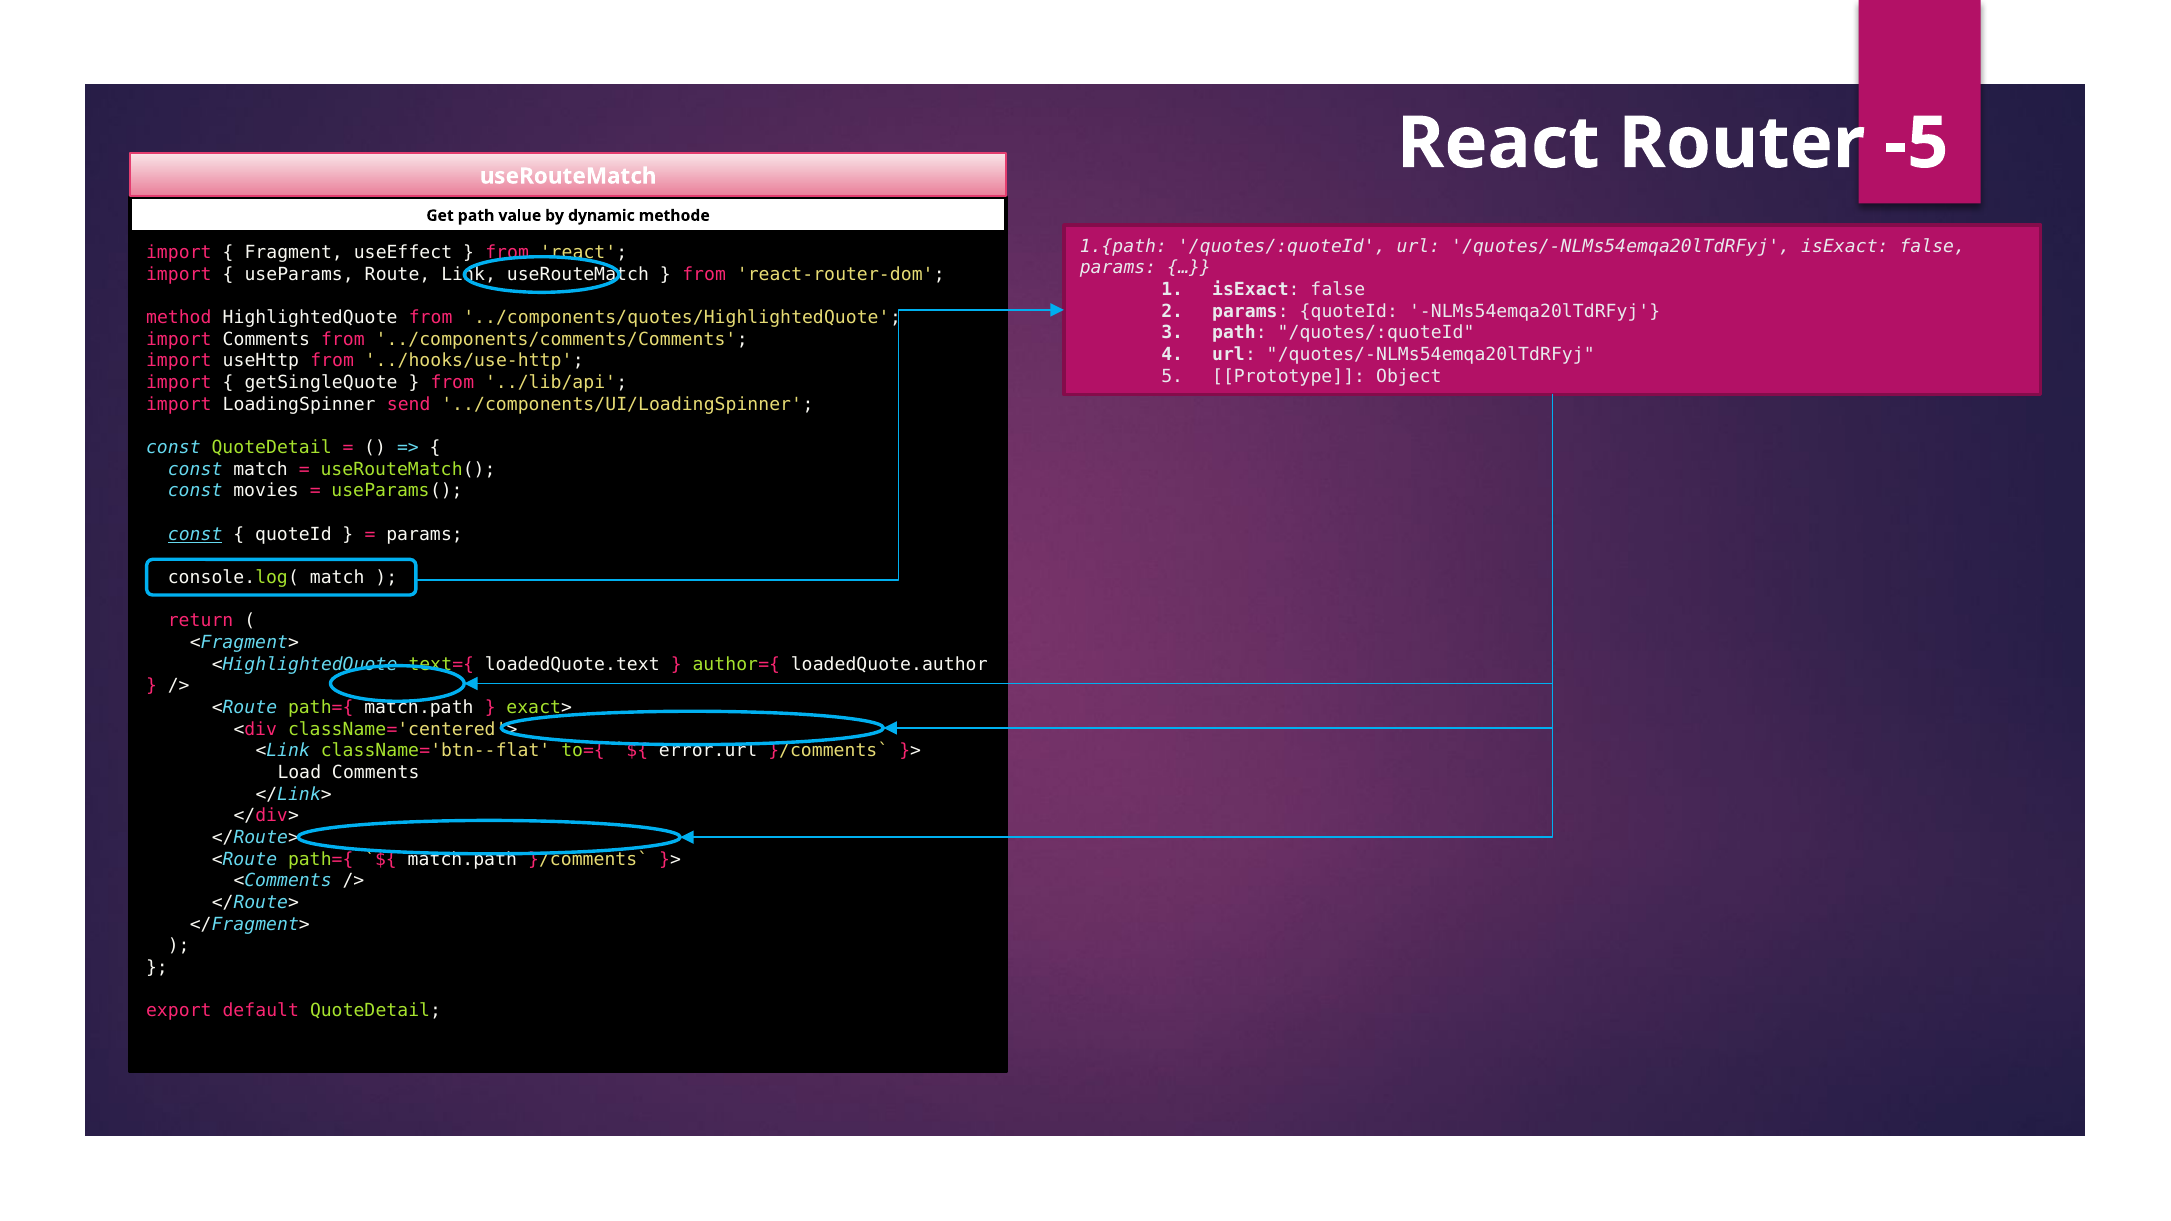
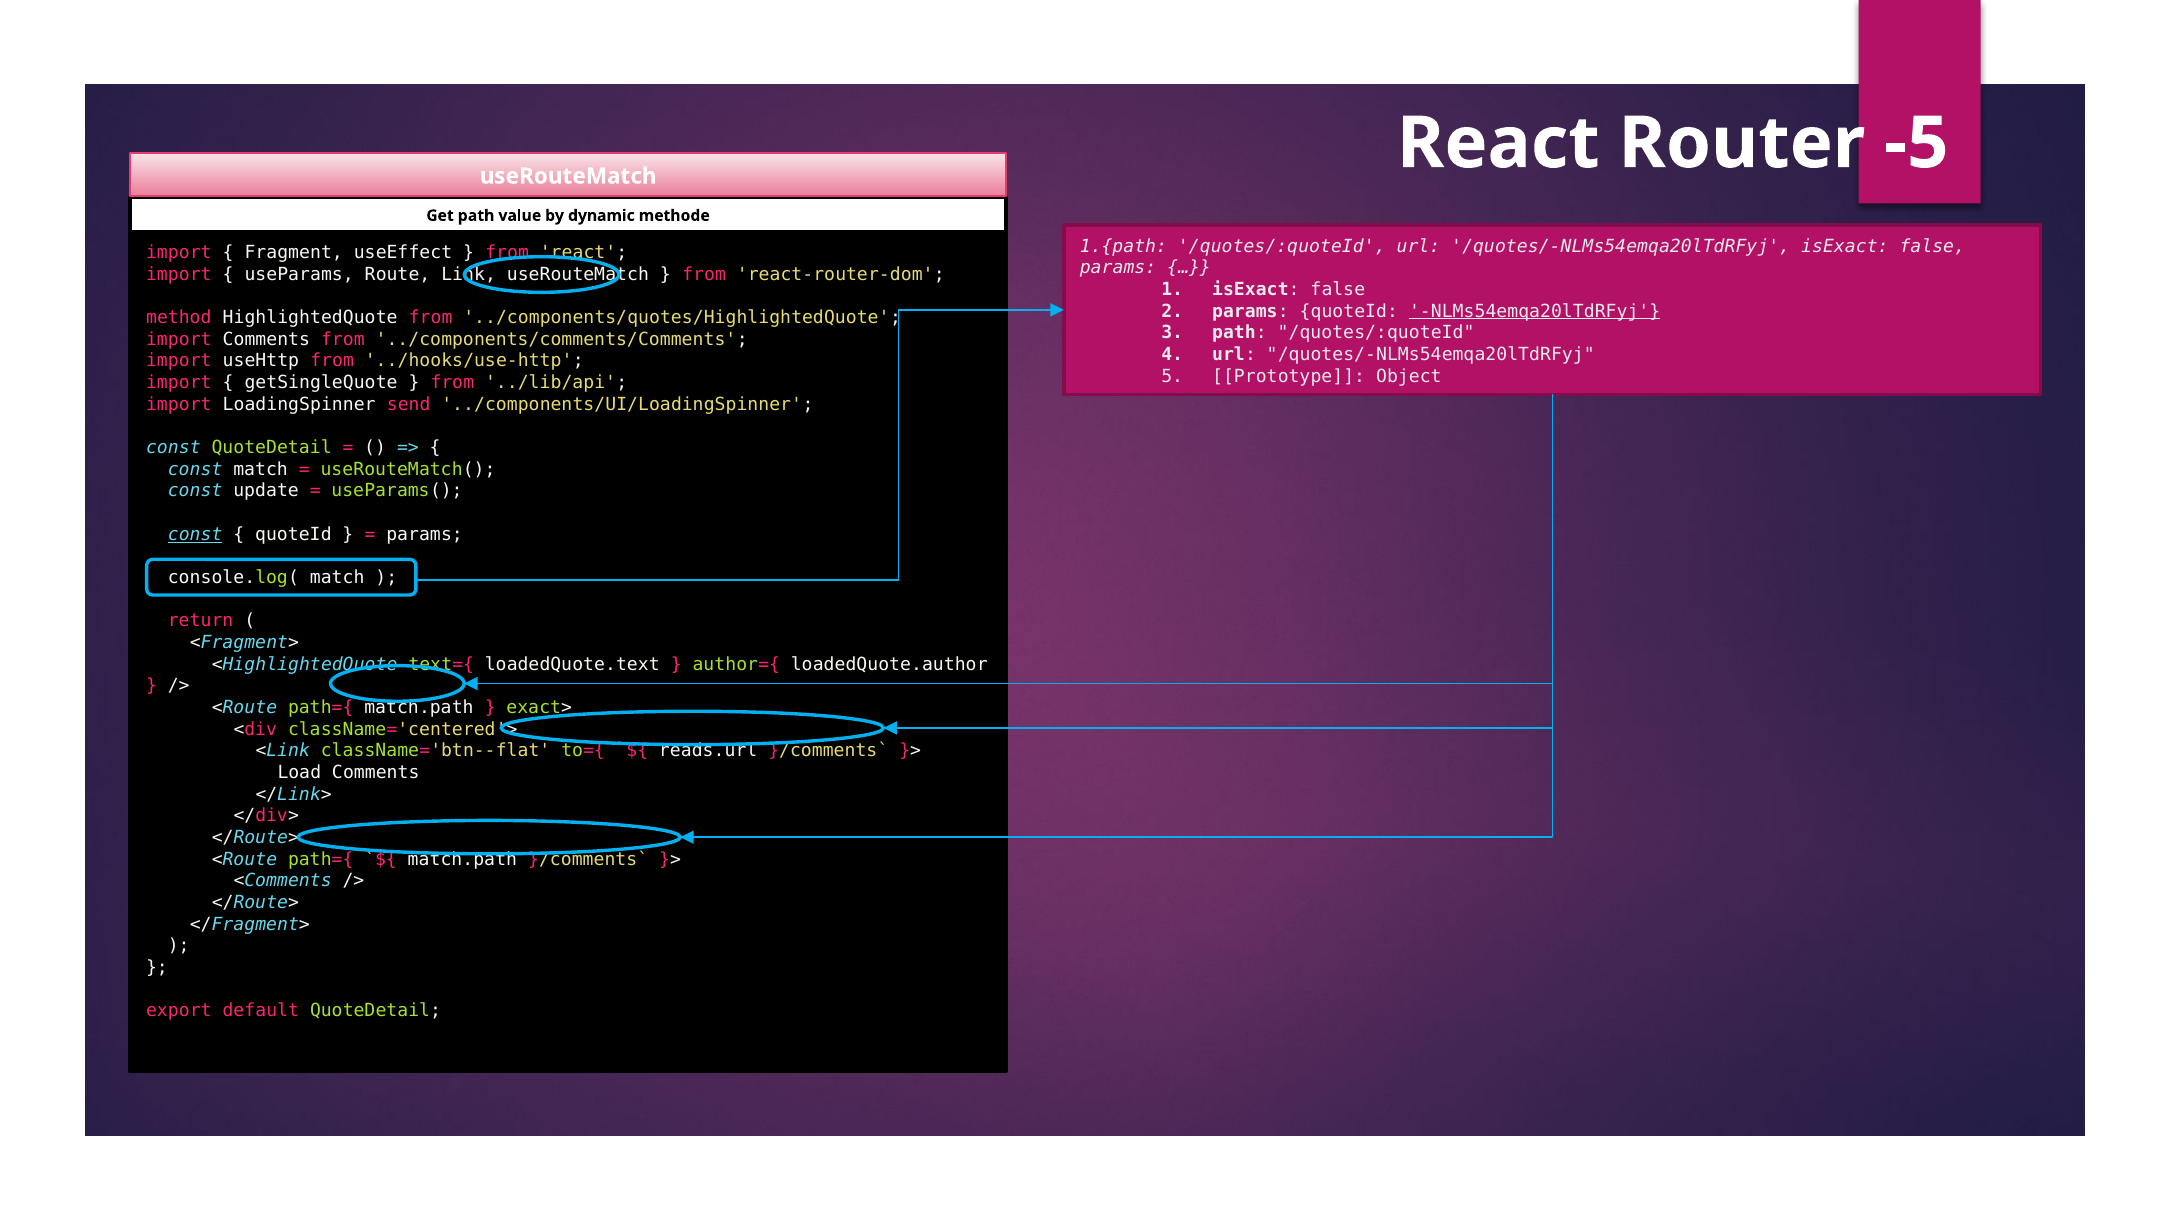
NLMs54emqa20lTdRFyj underline: none -> present
movies: movies -> update
error.url: error.url -> reads.url
